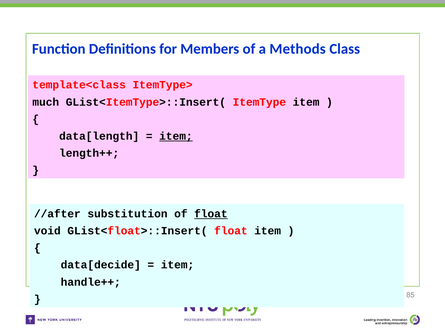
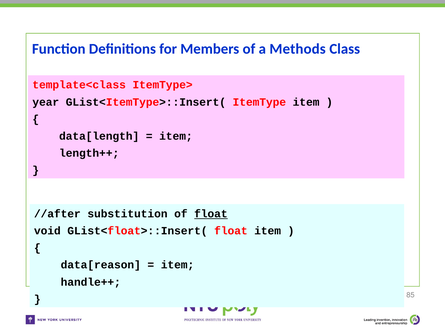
much: much -> year
item at (176, 136) underline: present -> none
data[decide: data[decide -> data[reason
